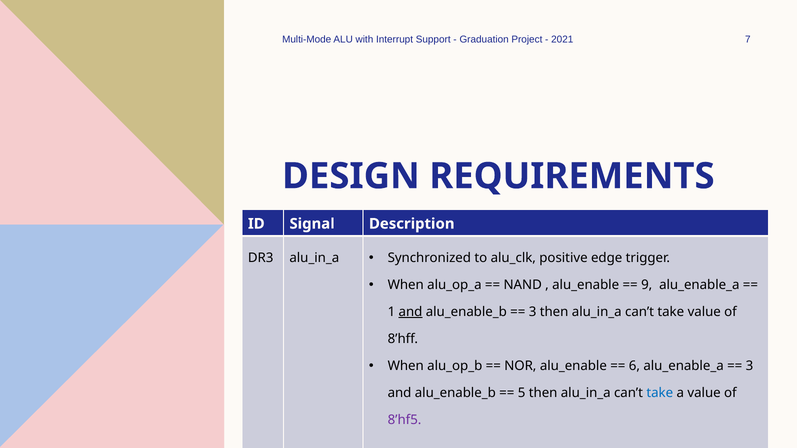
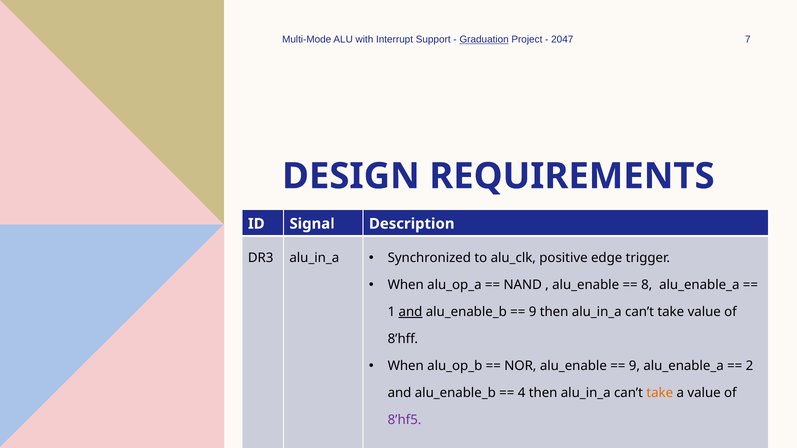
Graduation underline: none -> present
2021: 2021 -> 2047
9: 9 -> 8
3 at (533, 312): 3 -> 9
6 at (634, 366): 6 -> 9
3 at (749, 366): 3 -> 2
5: 5 -> 4
take at (660, 393) colour: blue -> orange
